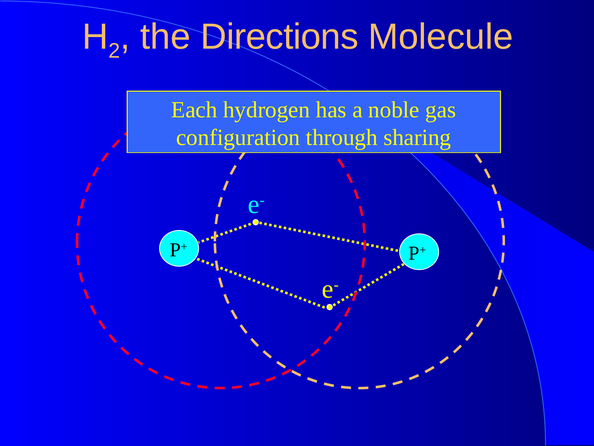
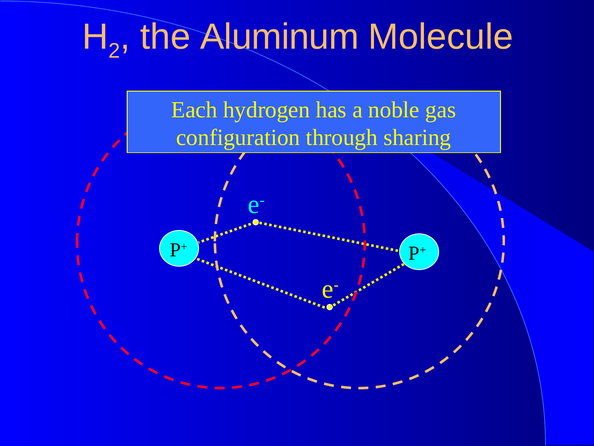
Directions: Directions -> Aluminum
